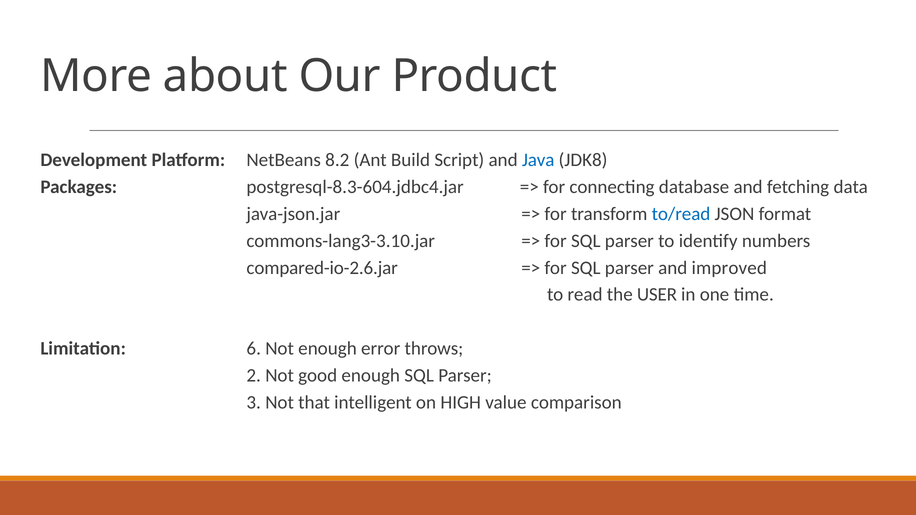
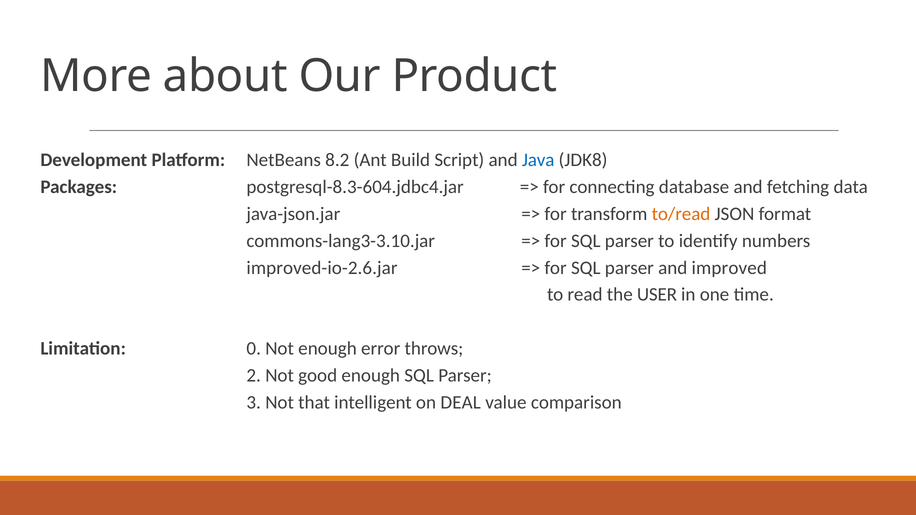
to/read colour: blue -> orange
compared-io-2.6.jar: compared-io-2.6.jar -> improved-io-2.6.jar
6: 6 -> 0
HIGH: HIGH -> DEAL
